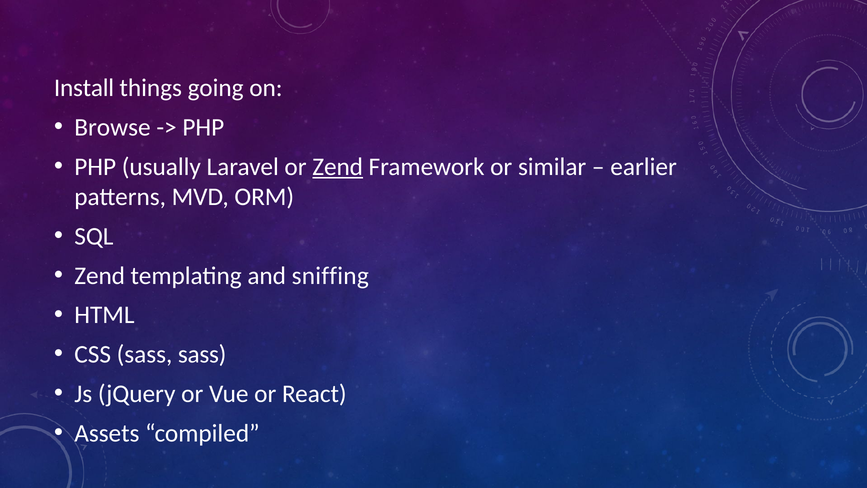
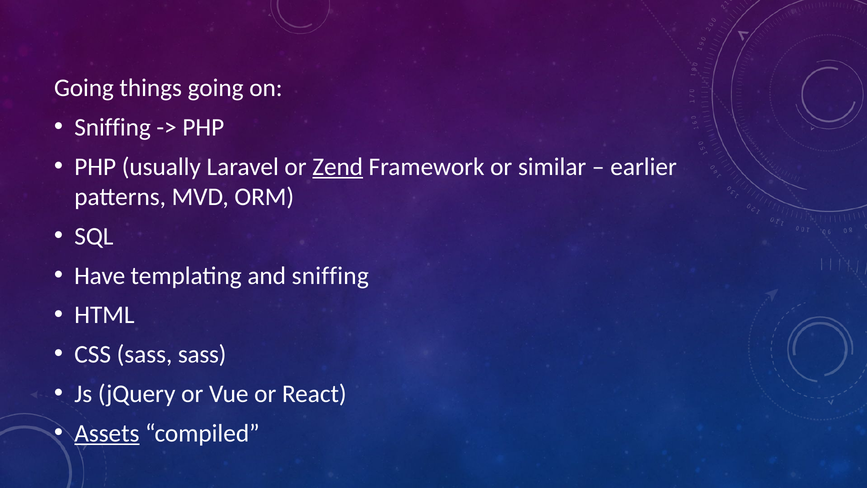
Install at (84, 88): Install -> Going
Browse at (113, 127): Browse -> Sniffing
Zend at (100, 276): Zend -> Have
Assets underline: none -> present
